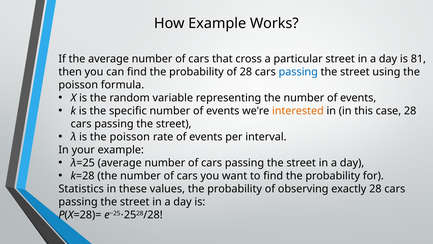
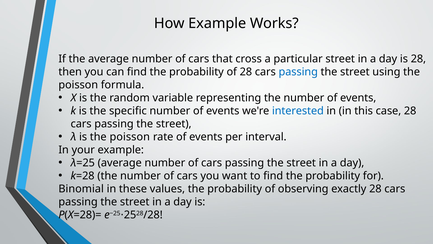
is 81: 81 -> 28
interested colour: orange -> blue
Statistics: Statistics -> Binomial
